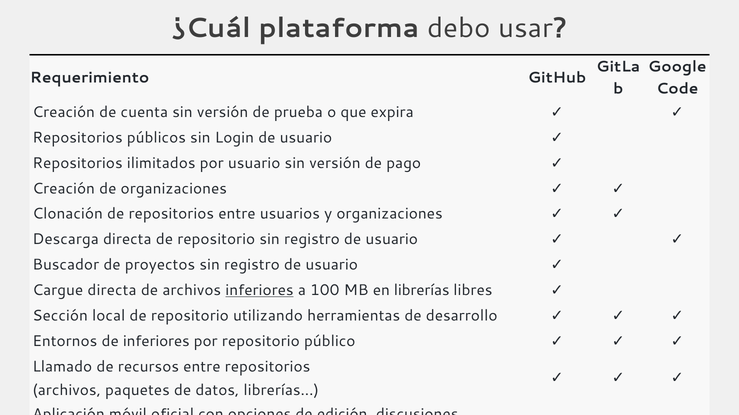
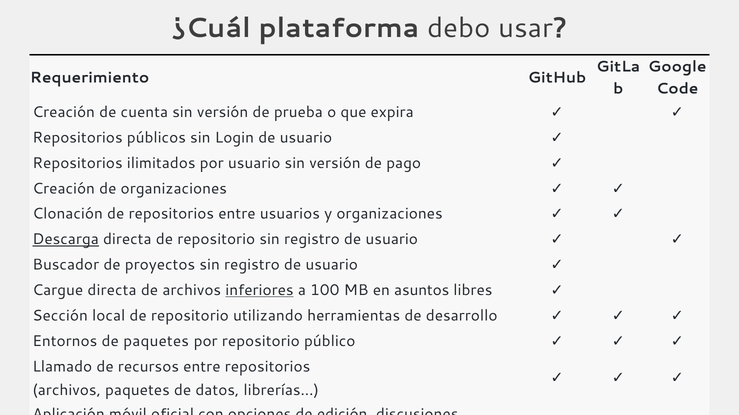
Descarga underline: none -> present
en librerías: librerías -> asuntos
de inferiores: inferiores -> paquetes
